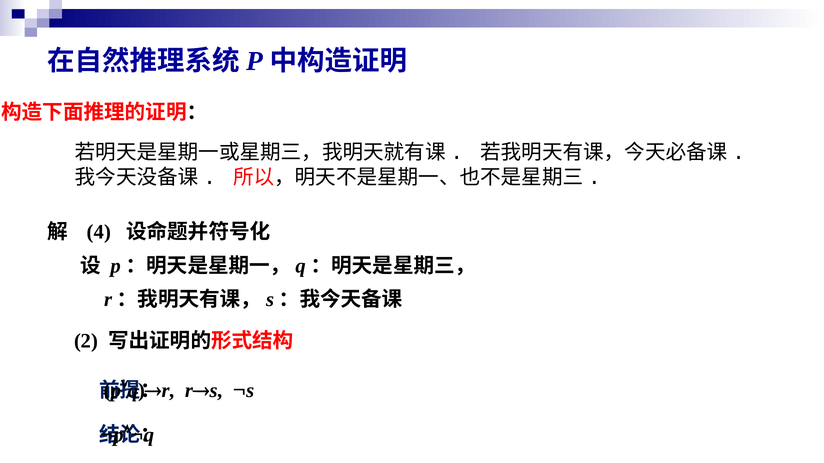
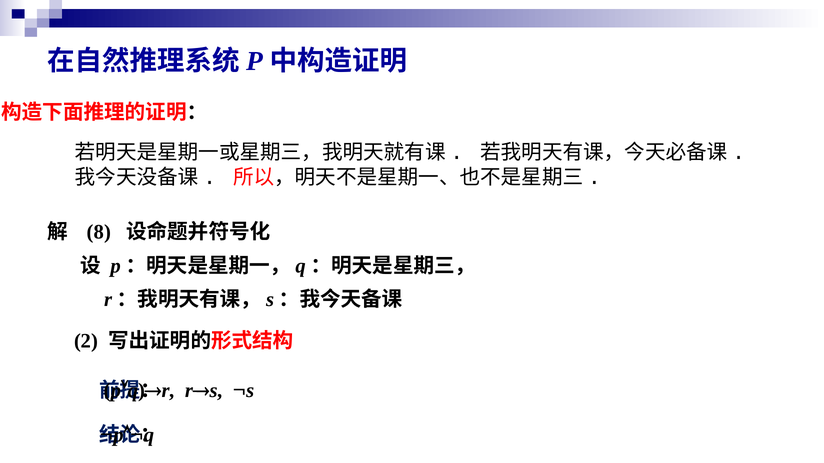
4: 4 -> 8
